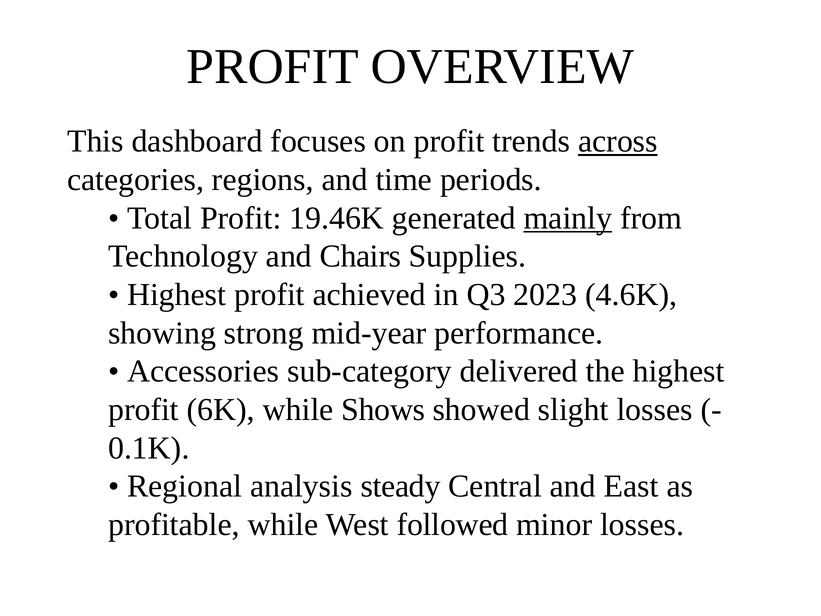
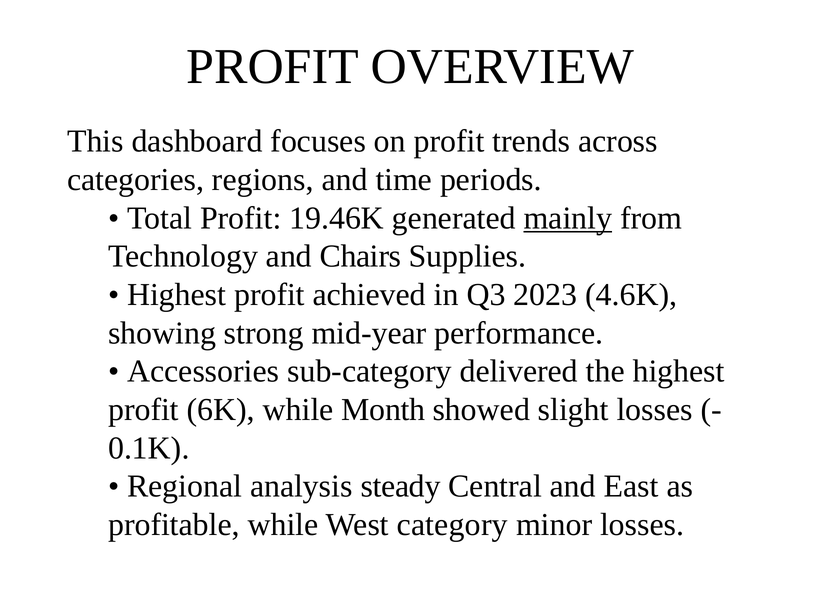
across underline: present -> none
Shows: Shows -> Month
followed: followed -> category
